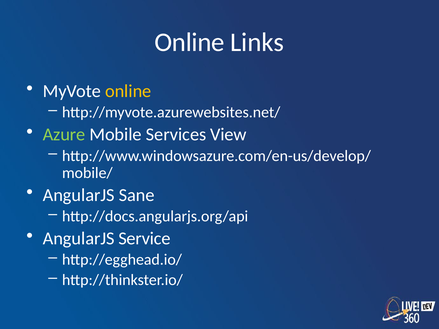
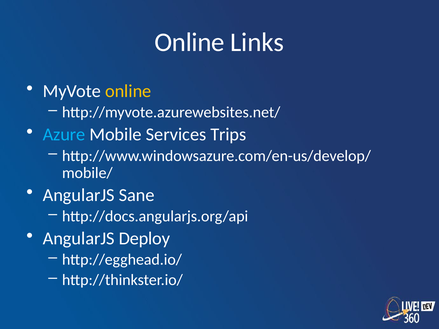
Azure colour: light green -> light blue
View: View -> Trips
Service: Service -> Deploy
